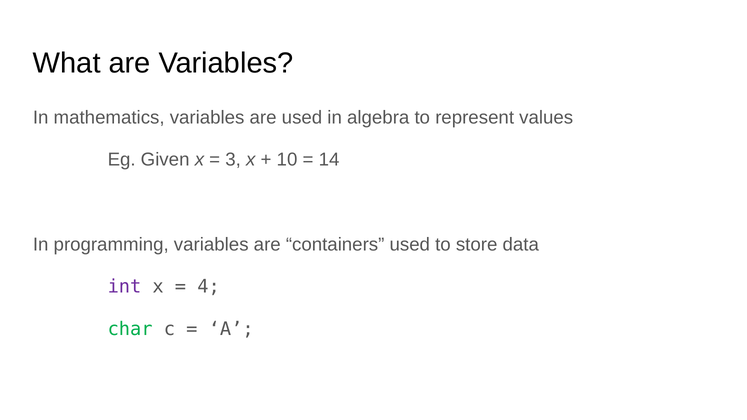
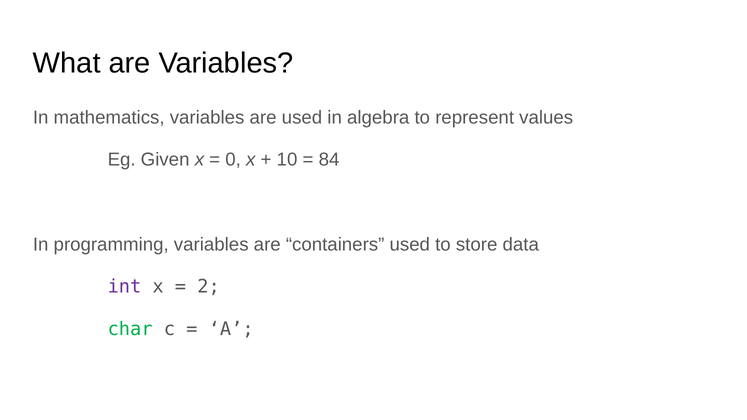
3: 3 -> 0
14: 14 -> 84
4: 4 -> 2
